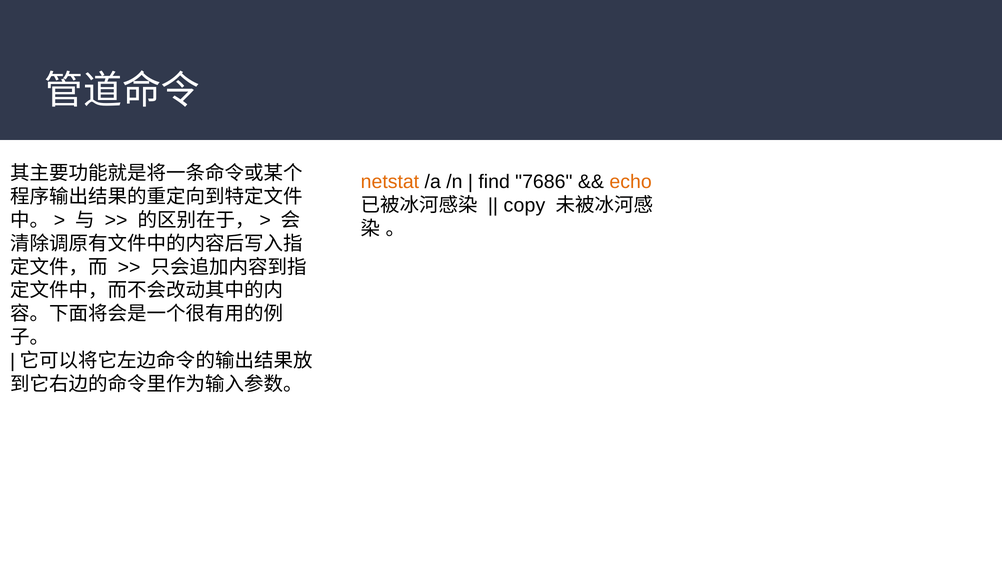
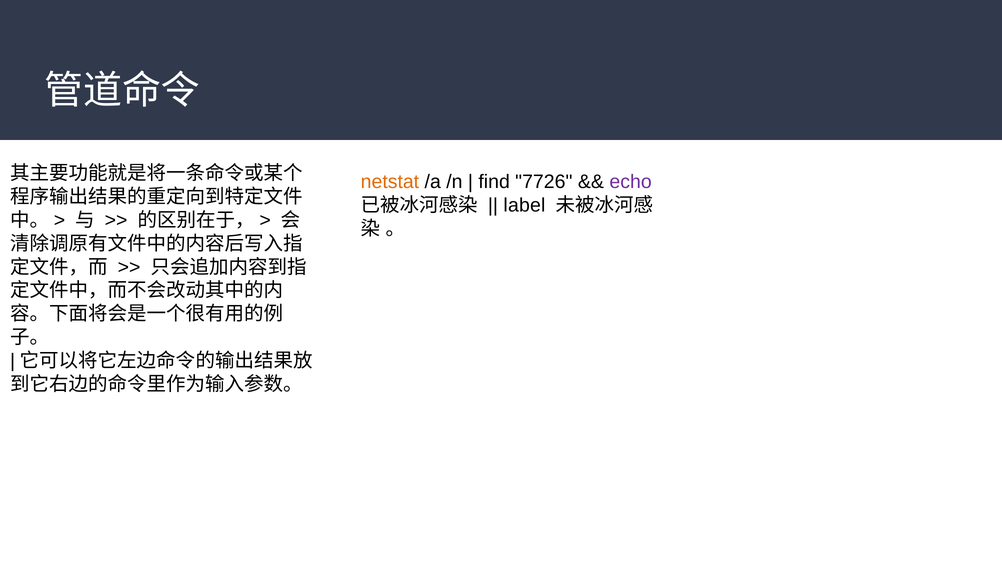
7686: 7686 -> 7726
echo colour: orange -> purple
copy: copy -> label
